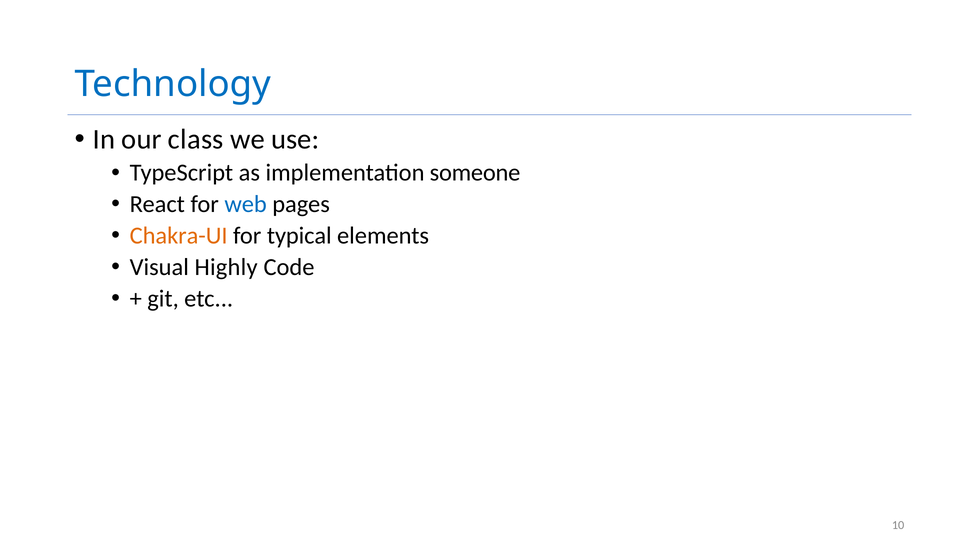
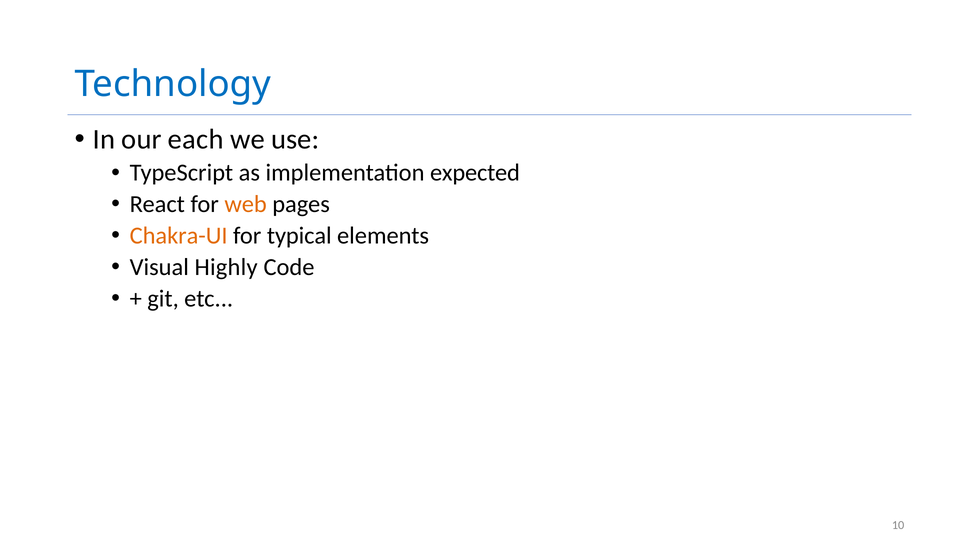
class: class -> each
someone: someone -> expected
web colour: blue -> orange
